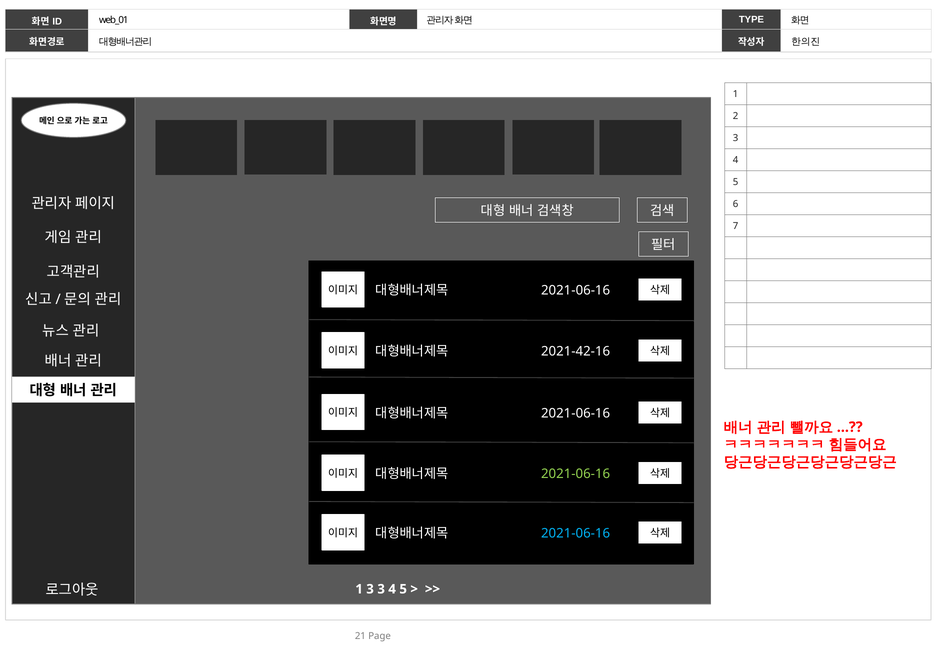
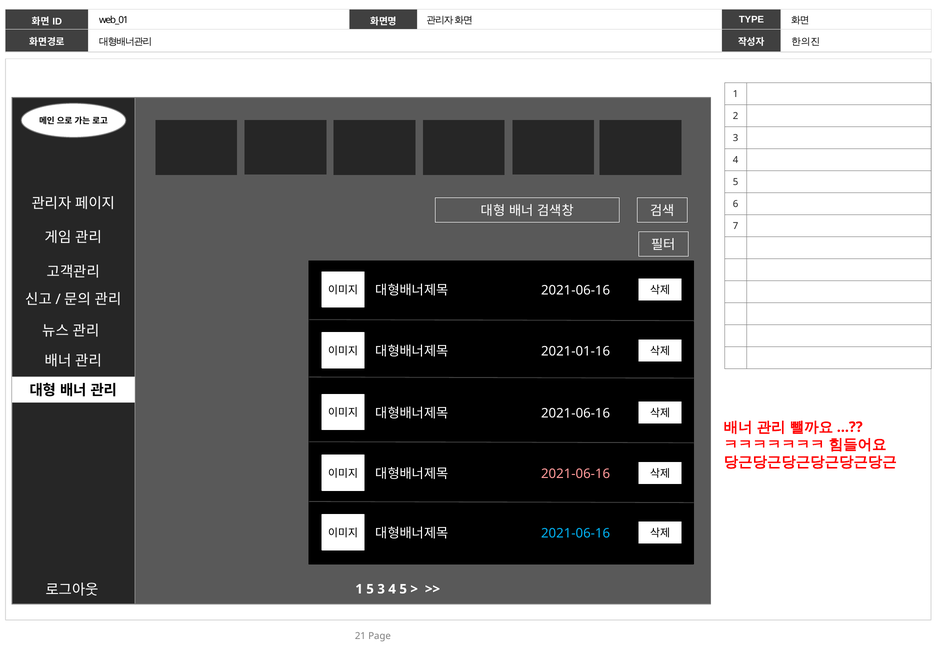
2021-42-16: 2021-42-16 -> 2021-01-16
2021-06-16 at (576, 473) colour: light green -> pink
1 3: 3 -> 5
